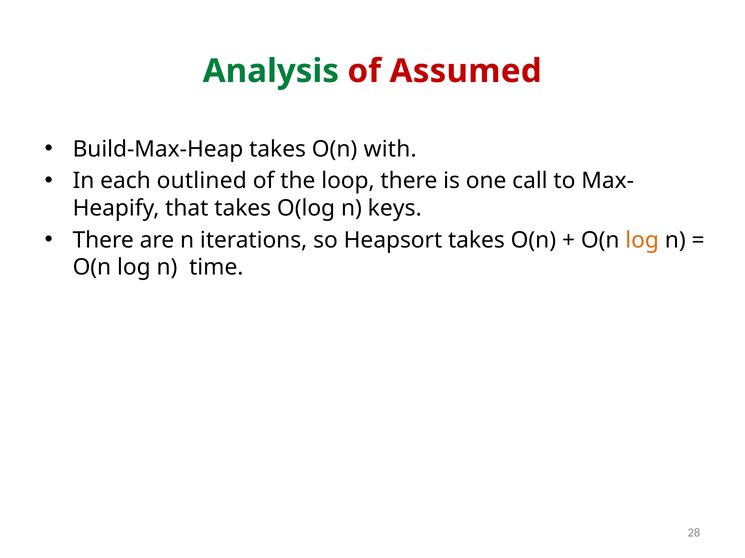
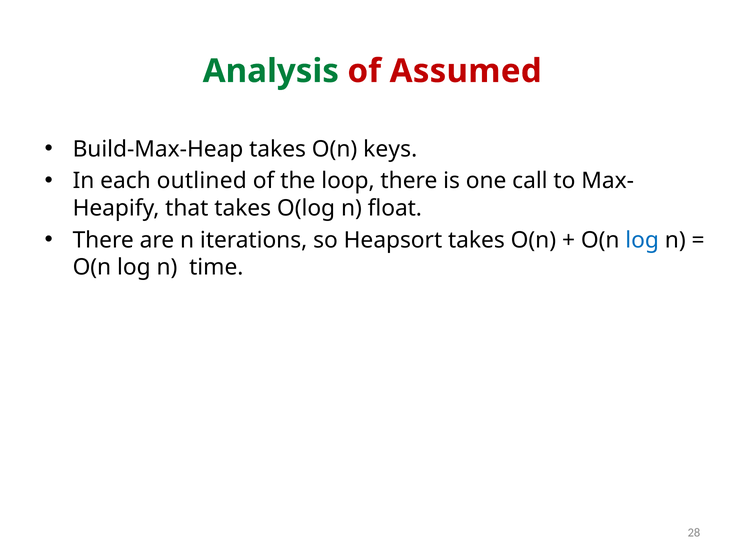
with: with -> keys
keys: keys -> float
log at (642, 240) colour: orange -> blue
